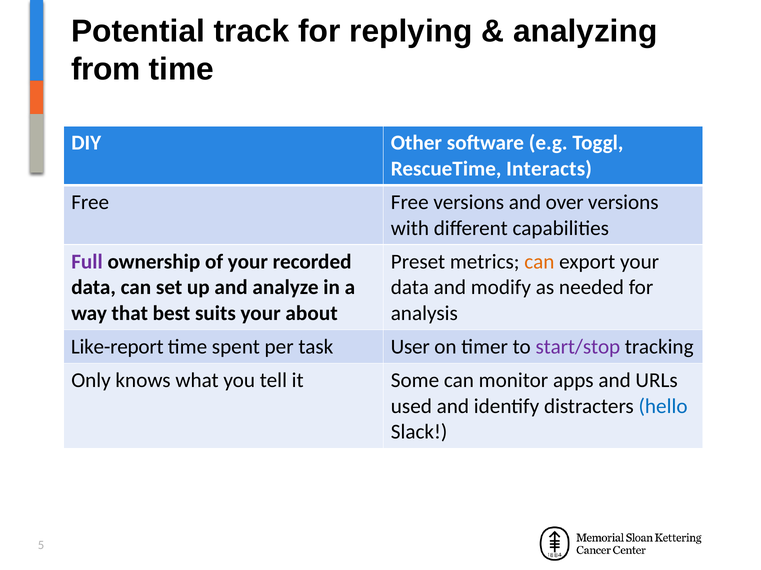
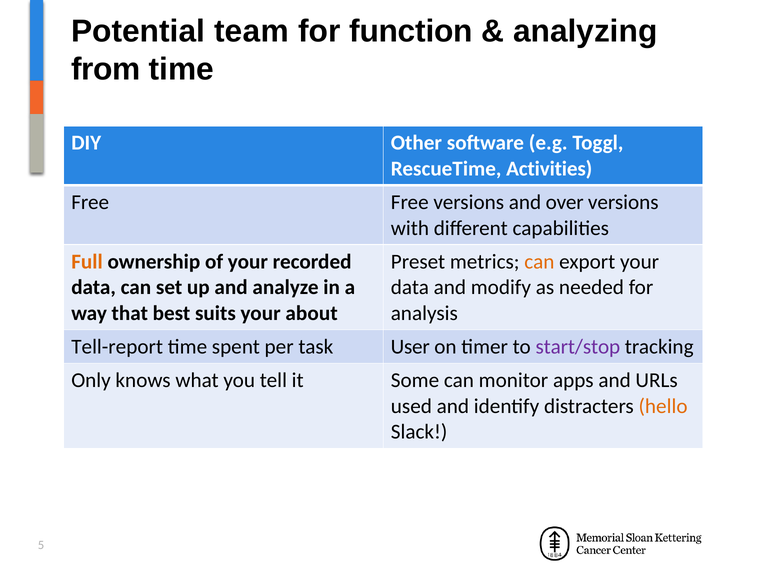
track: track -> team
replying: replying -> function
Interacts: Interacts -> Activities
Full colour: purple -> orange
Like-report: Like-report -> Tell-report
hello colour: blue -> orange
